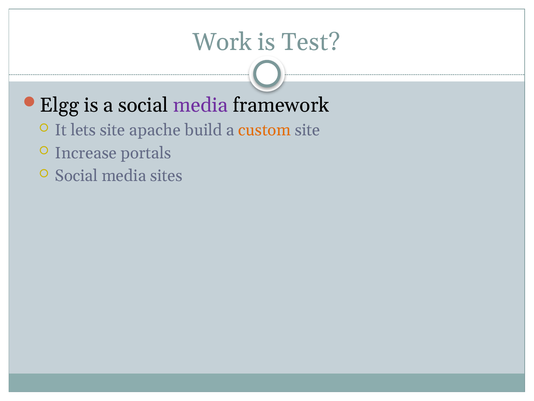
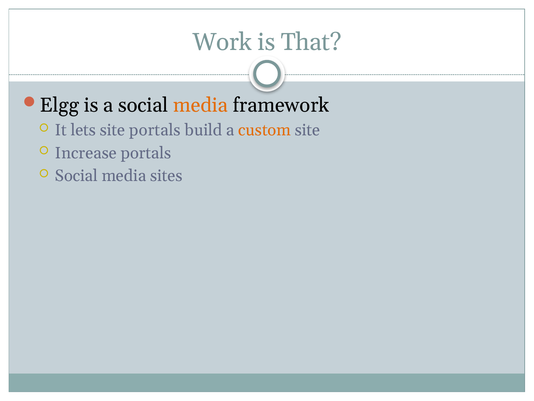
Test: Test -> That
media at (201, 105) colour: purple -> orange
site apache: apache -> portals
